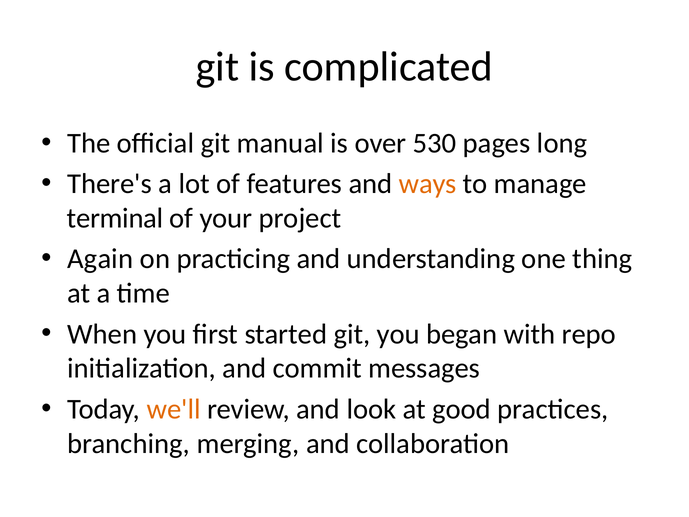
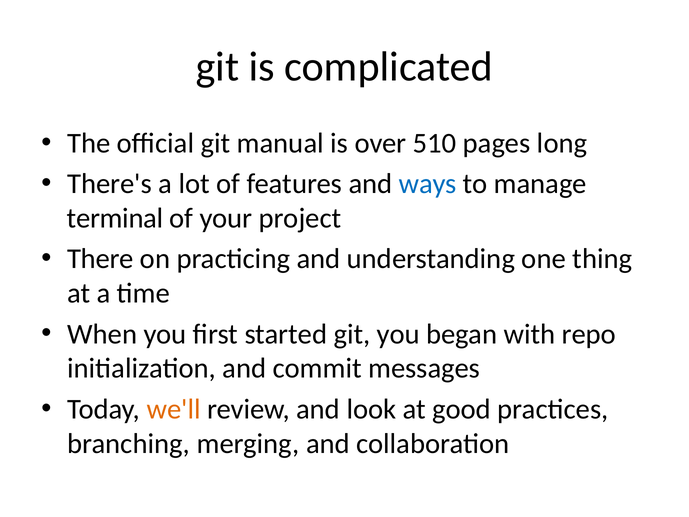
530: 530 -> 510
ways colour: orange -> blue
Again: Again -> There
